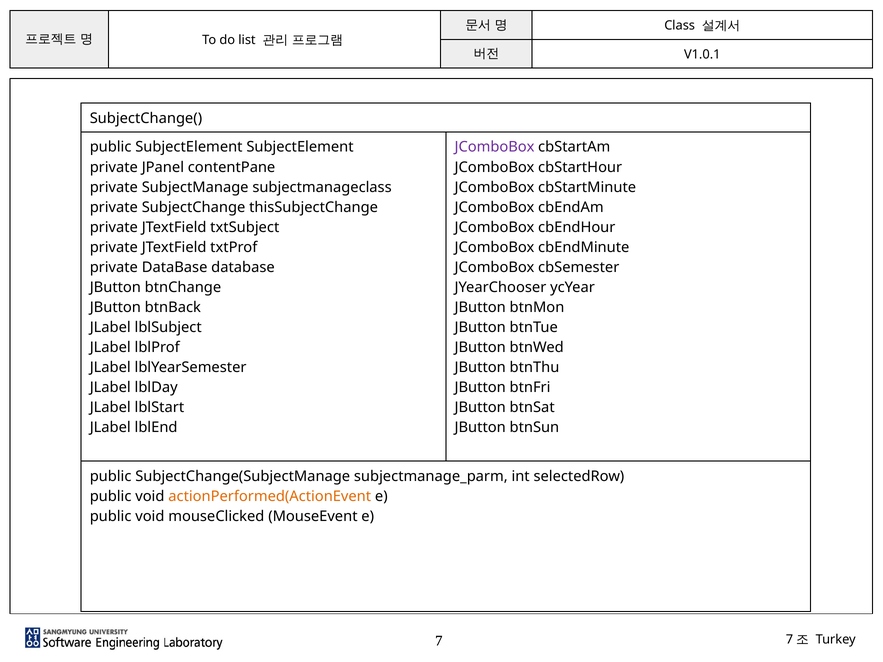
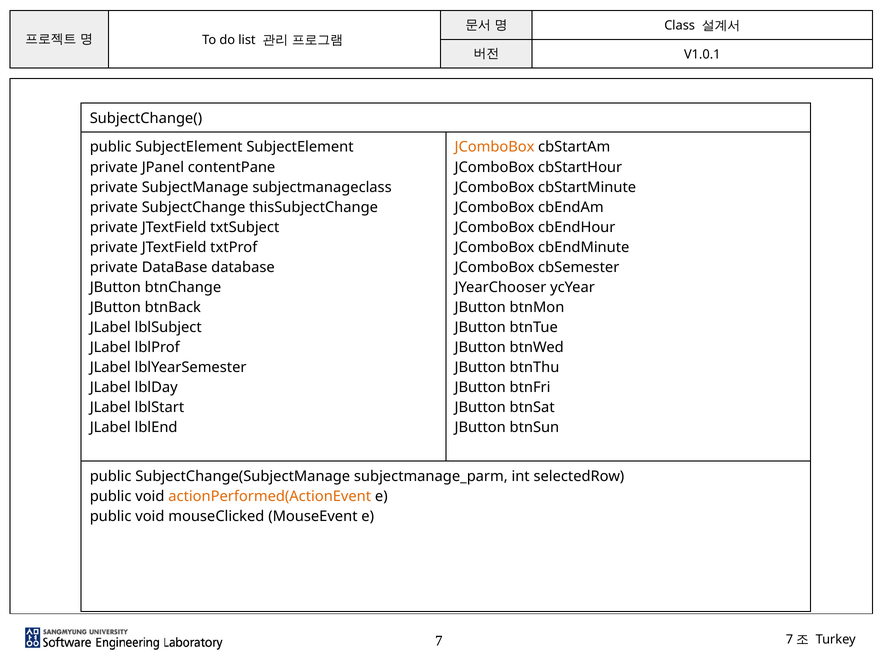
JComboBox at (495, 147) colour: purple -> orange
